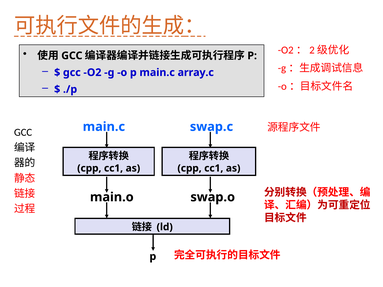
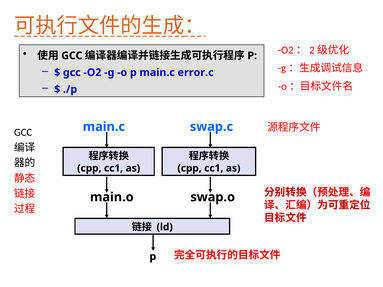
array.c: array.c -> error.c
